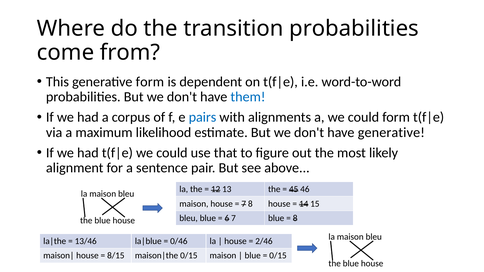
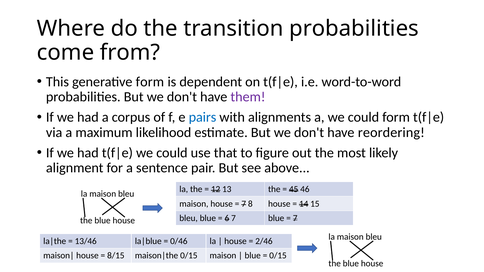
them colour: blue -> purple
have generative: generative -> reordering
8 at (295, 218): 8 -> 7
